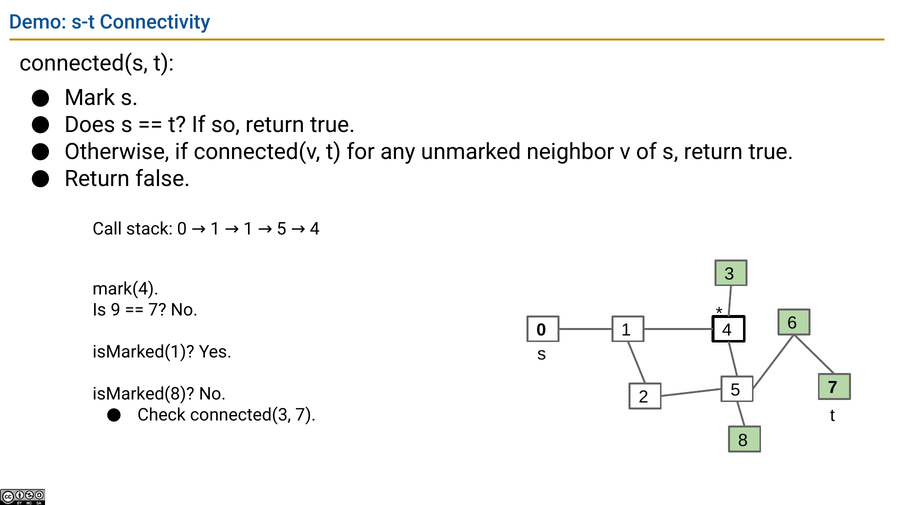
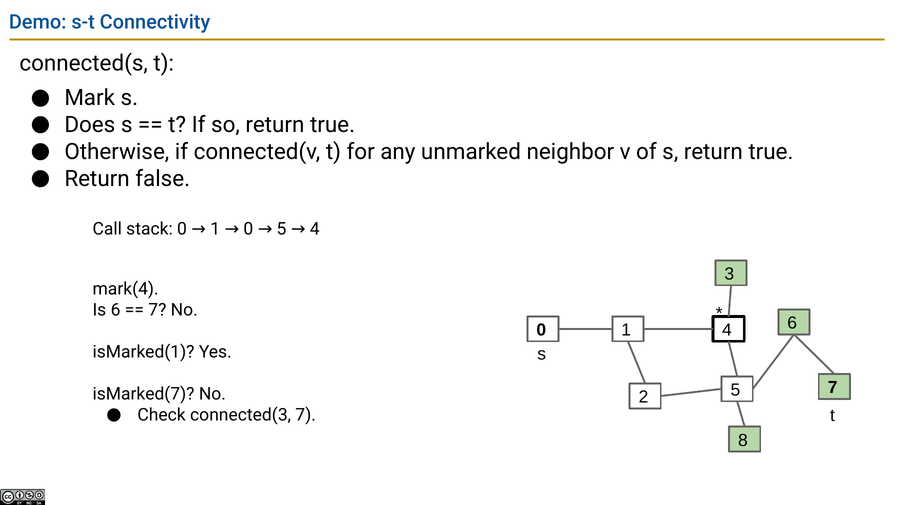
1 1: 1 -> 0
Is 9: 9 -> 6
isMarked(8: isMarked(8 -> isMarked(7
